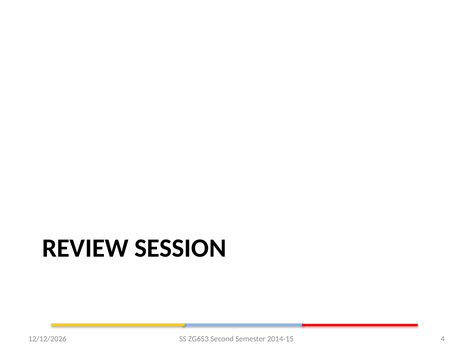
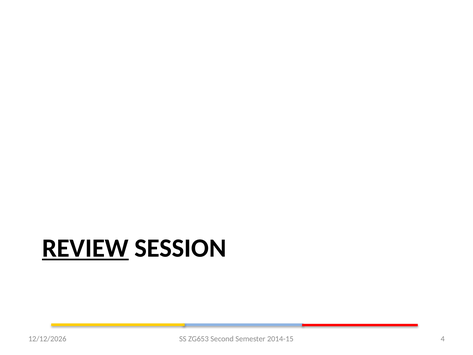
REVIEW underline: none -> present
